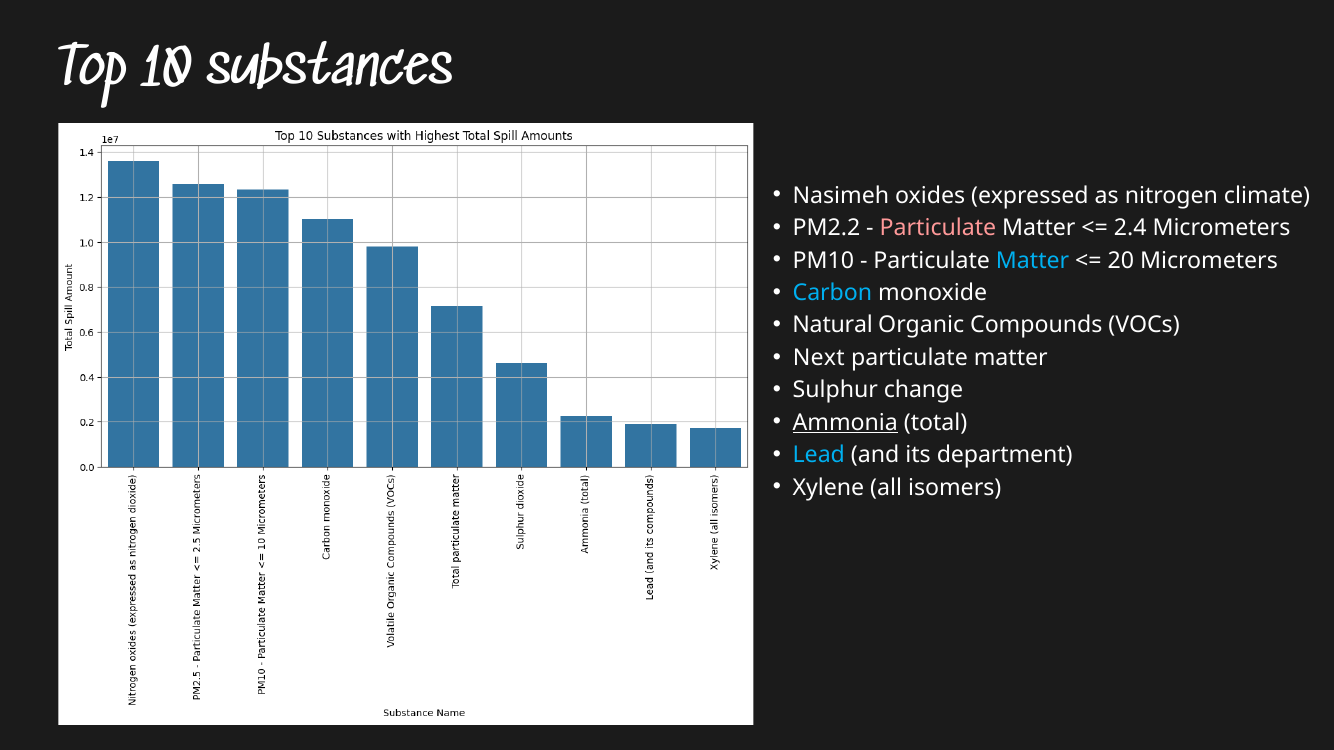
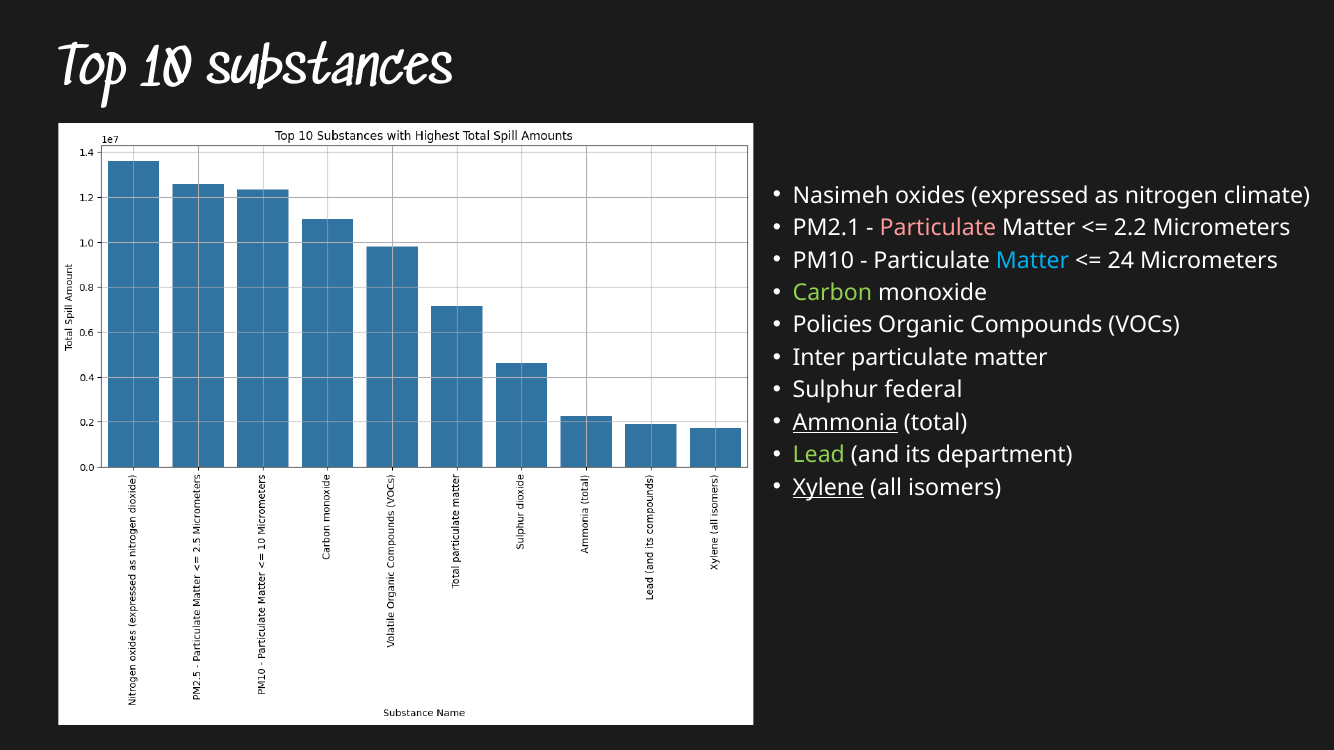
PM2.2: PM2.2 -> PM2.1
2.4: 2.4 -> 2.2
20: 20 -> 24
Carbon colour: light blue -> light green
Natural: Natural -> Policies
Next: Next -> Inter
change: change -> federal
Lead colour: light blue -> light green
Xylene underline: none -> present
